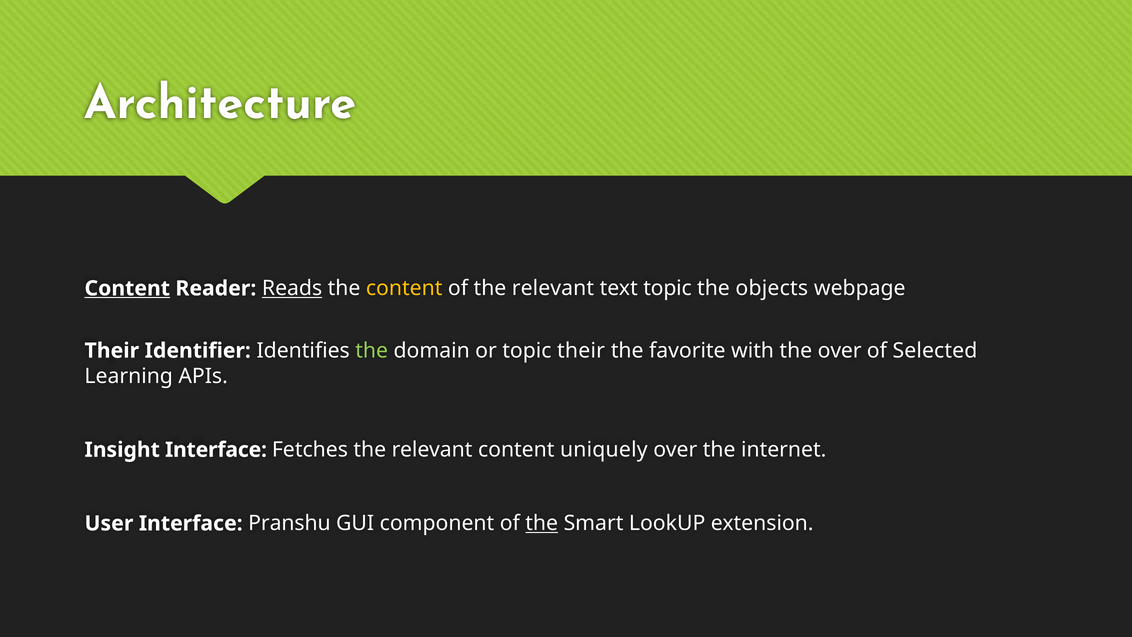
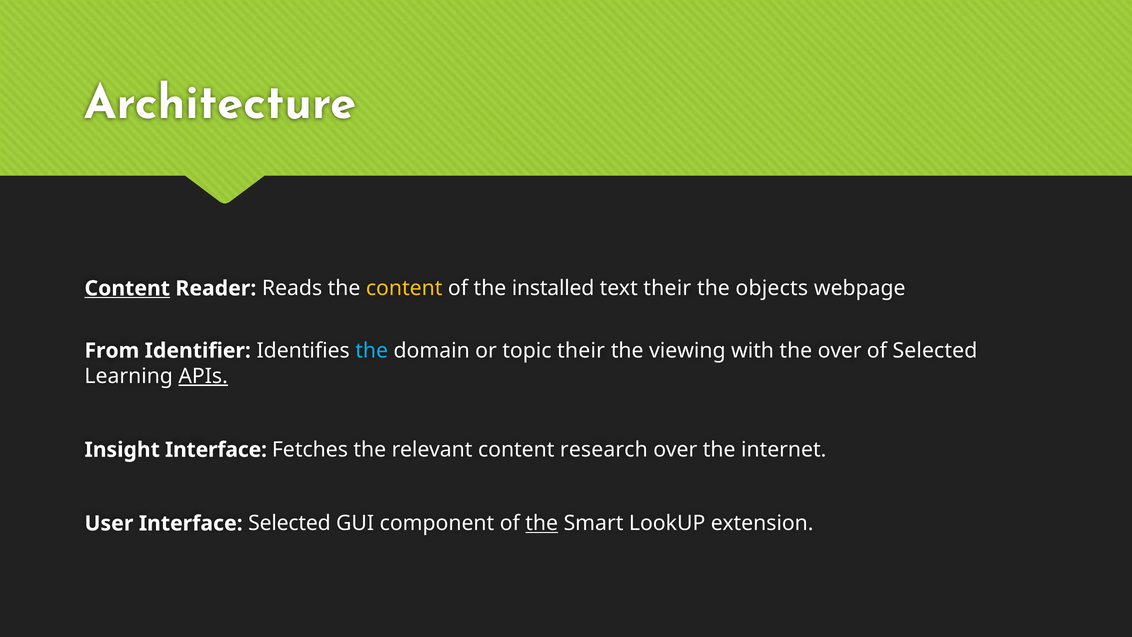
Reads underline: present -> none
of the relevant: relevant -> installed
text topic: topic -> their
Their at (112, 351): Their -> From
the at (372, 351) colour: light green -> light blue
favorite: favorite -> viewing
APIs underline: none -> present
uniquely: uniquely -> research
Interface Pranshu: Pranshu -> Selected
